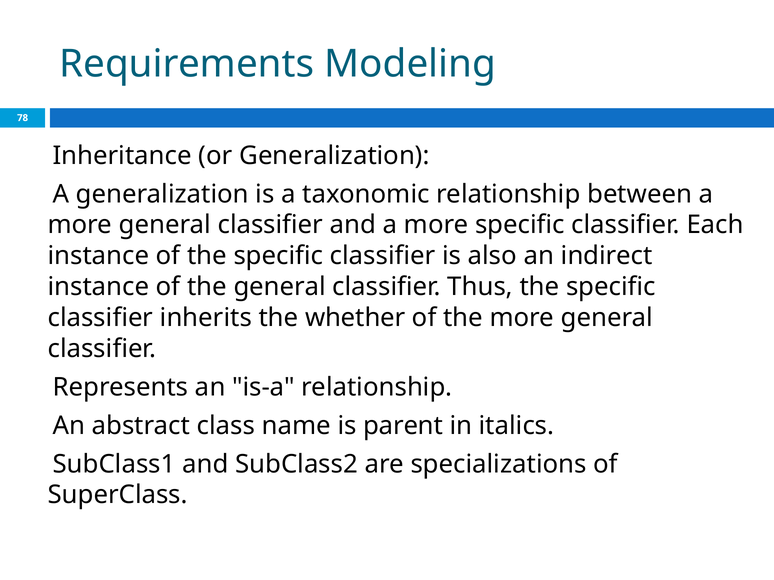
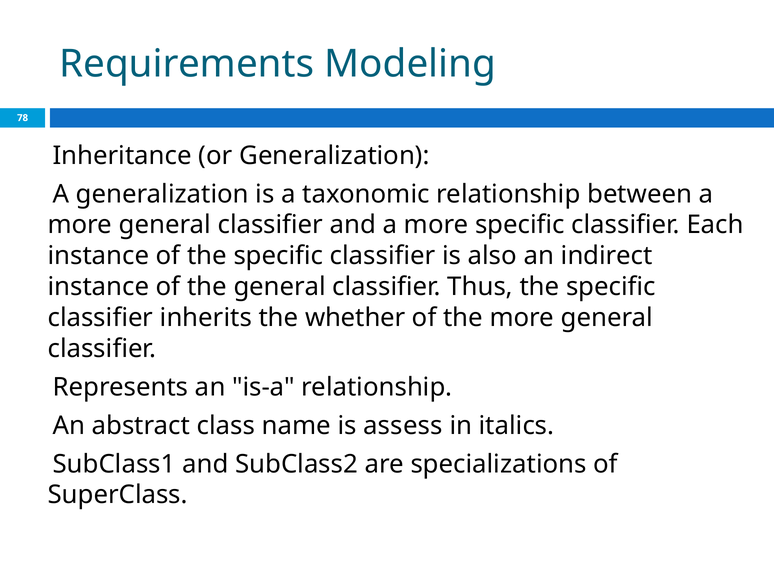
parent: parent -> assess
